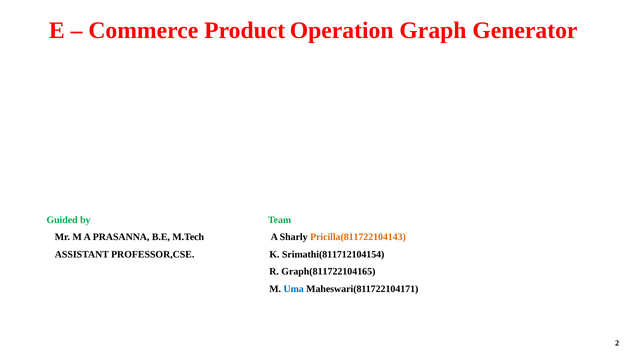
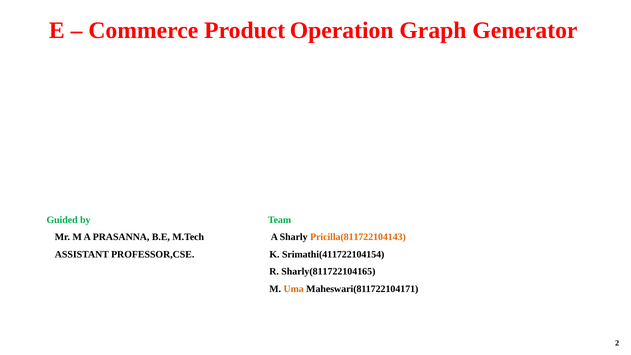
Srimathi(811712104154: Srimathi(811712104154 -> Srimathi(411722104154
Graph(811722104165: Graph(811722104165 -> Sharly(811722104165
Uma colour: blue -> orange
